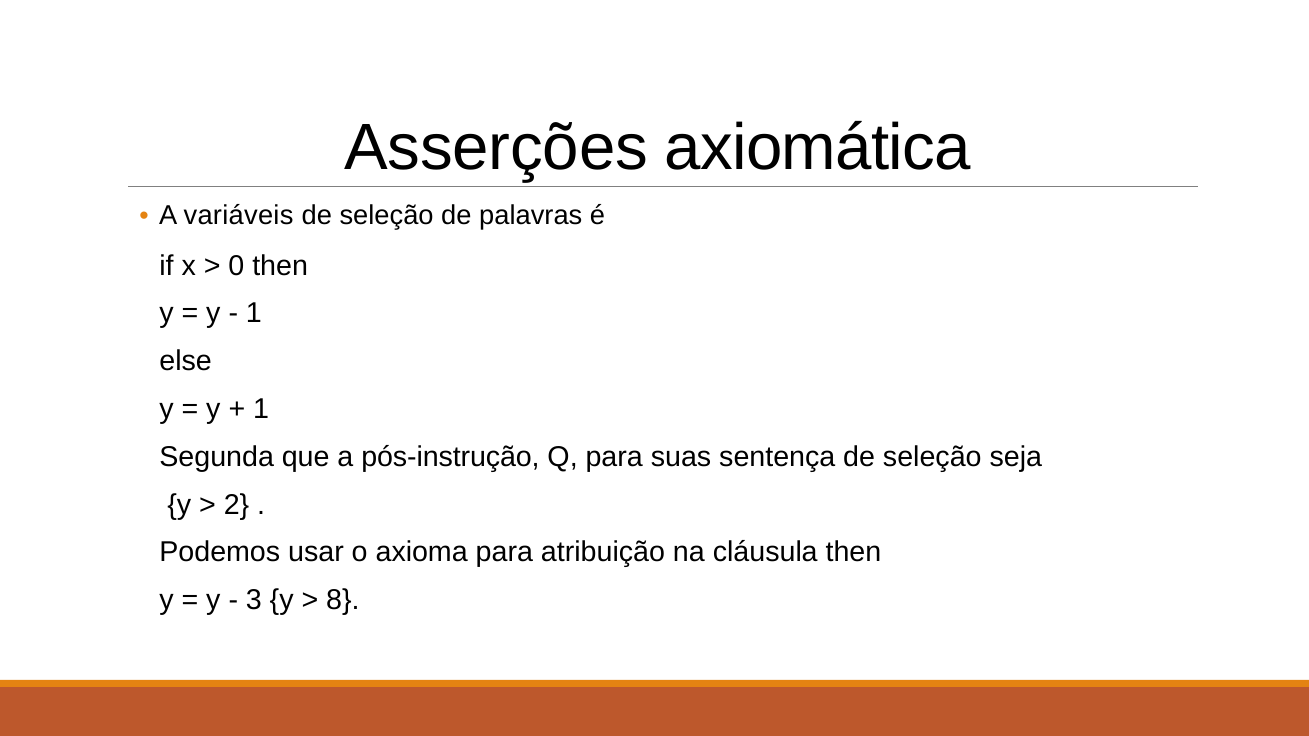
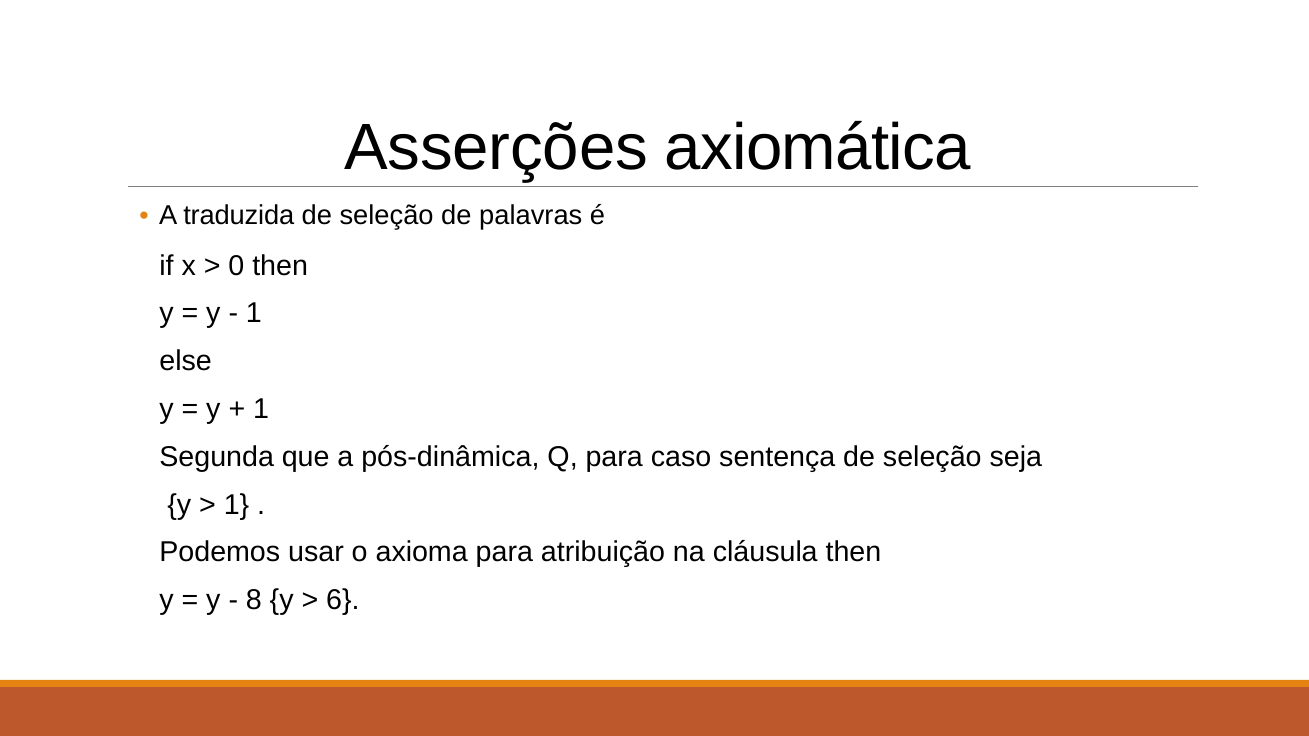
variáveis: variáveis -> traduzida
pós-instrução: pós-instrução -> pós-dinâmica
suas: suas -> caso
2 at (237, 505): 2 -> 1
3: 3 -> 8
8: 8 -> 6
